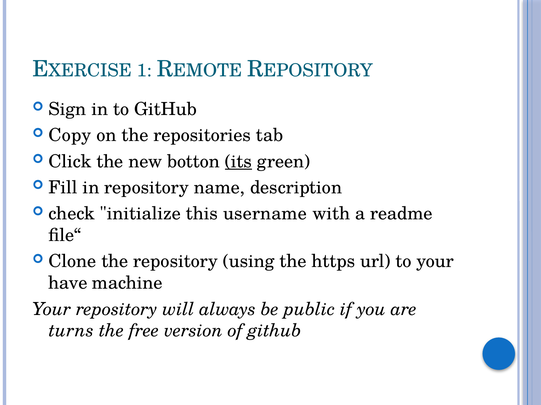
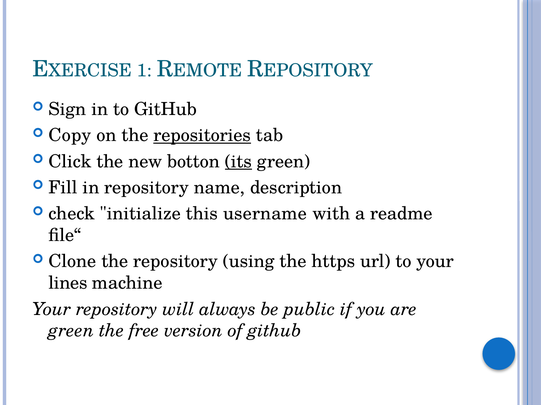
repositories underline: none -> present
have: have -> lines
turns at (71, 331): turns -> green
